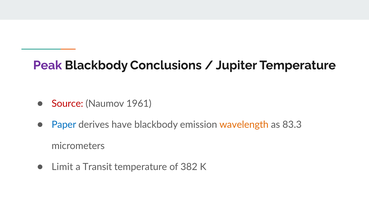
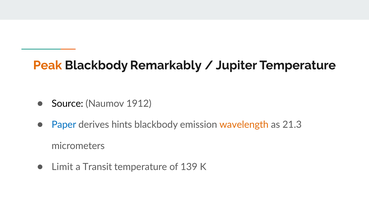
Peak colour: purple -> orange
Conclusions: Conclusions -> Remarkably
Source colour: red -> black
1961: 1961 -> 1912
have: have -> hints
83.3: 83.3 -> 21.3
382: 382 -> 139
